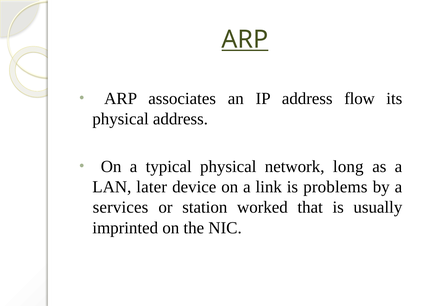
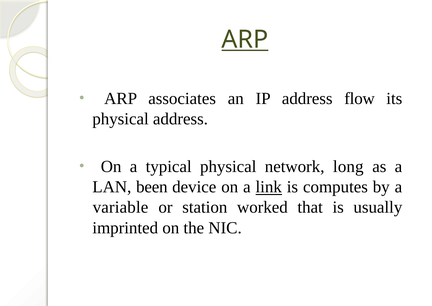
later: later -> been
link underline: none -> present
problems: problems -> computes
services: services -> variable
